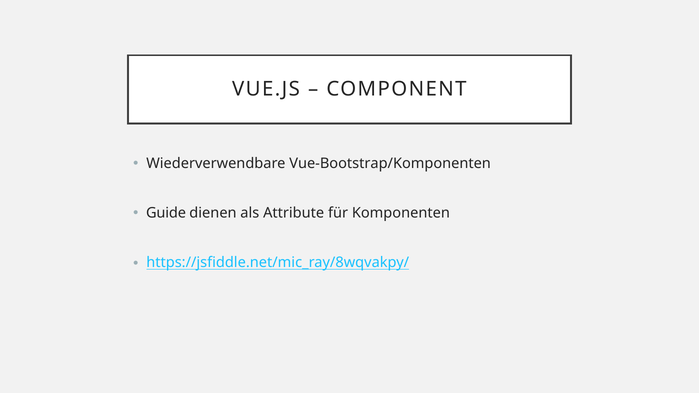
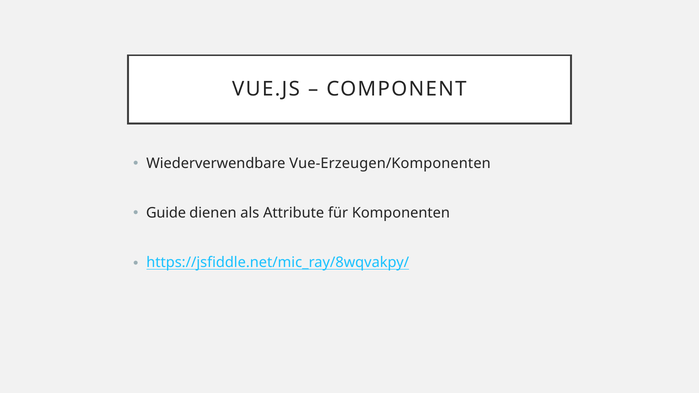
Vue-Bootstrap/Komponenten: Vue-Bootstrap/Komponenten -> Vue-Erzeugen/Komponenten
